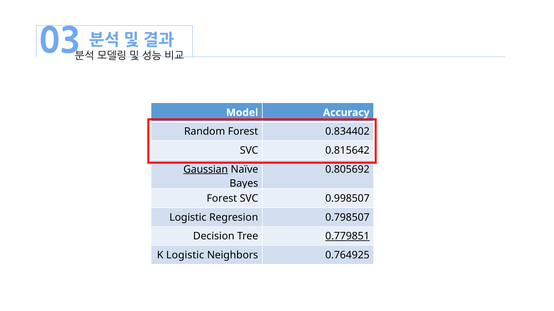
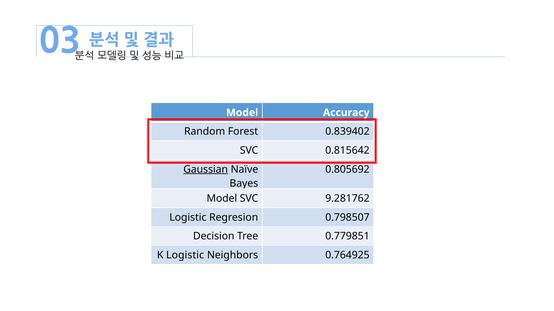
0.834402: 0.834402 -> 0.839402
Forest at (222, 199): Forest -> Model
0.998507: 0.998507 -> 9.281762
0.779851 underline: present -> none
